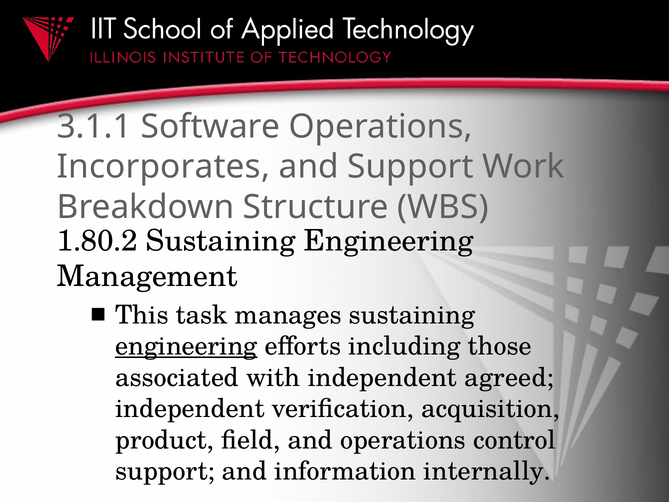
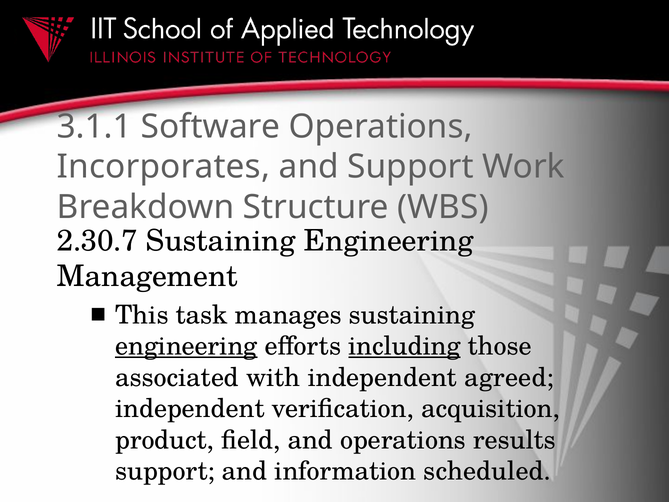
1.80.2: 1.80.2 -> 2.30.7
including underline: none -> present
control: control -> results
internally: internally -> scheduled
